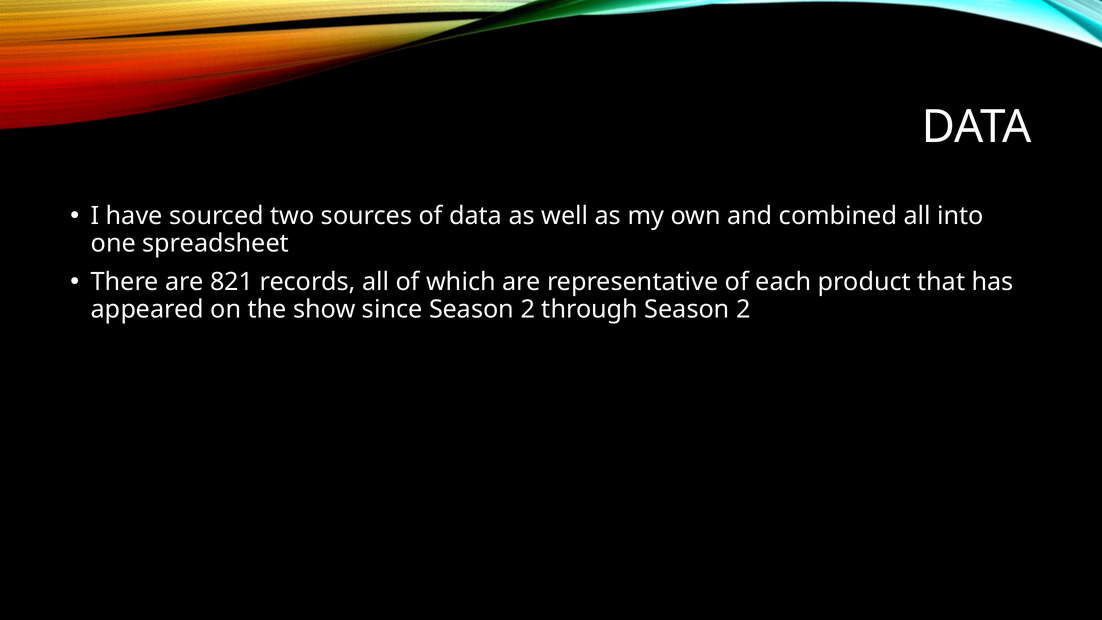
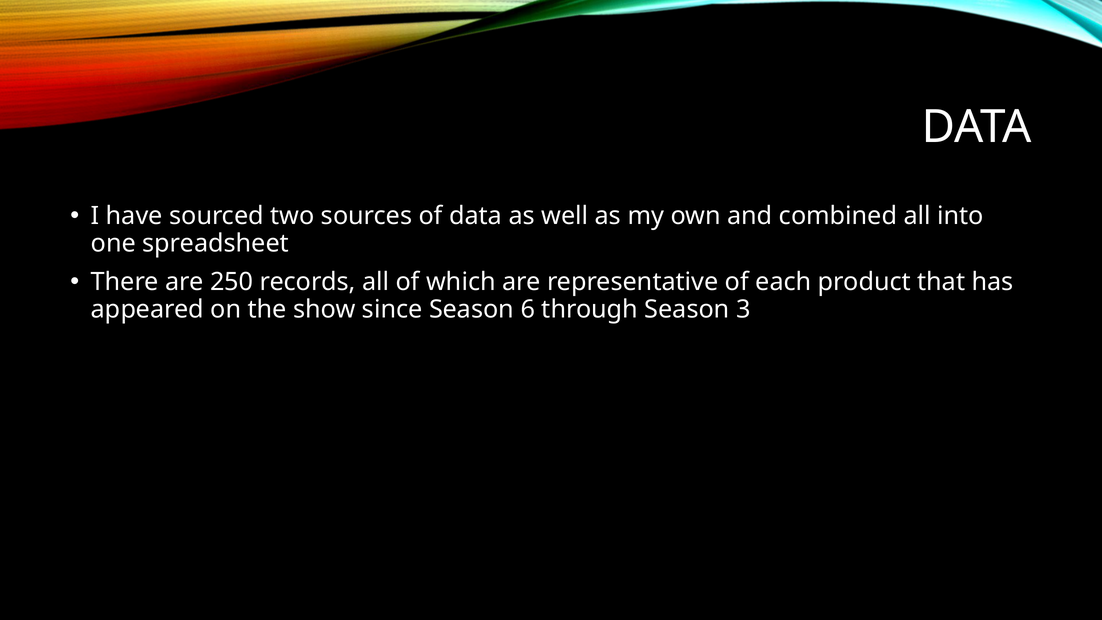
821: 821 -> 250
since Season 2: 2 -> 6
through Season 2: 2 -> 3
